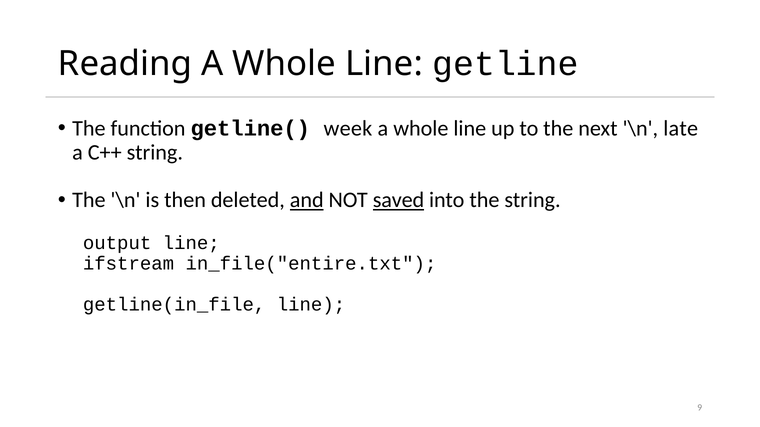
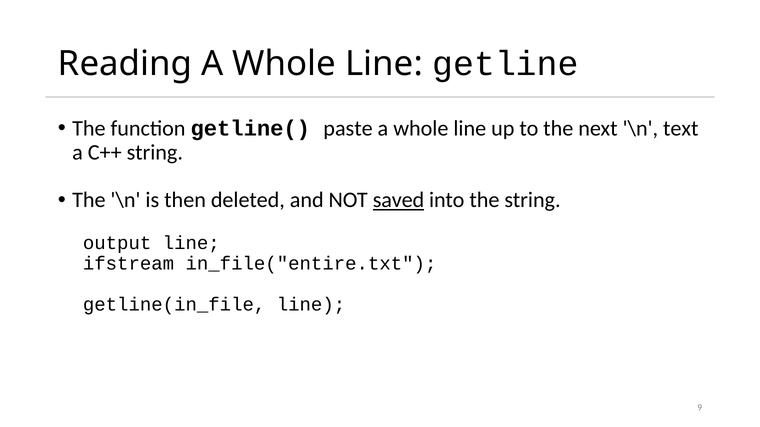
week: week -> paste
late: late -> text
and underline: present -> none
